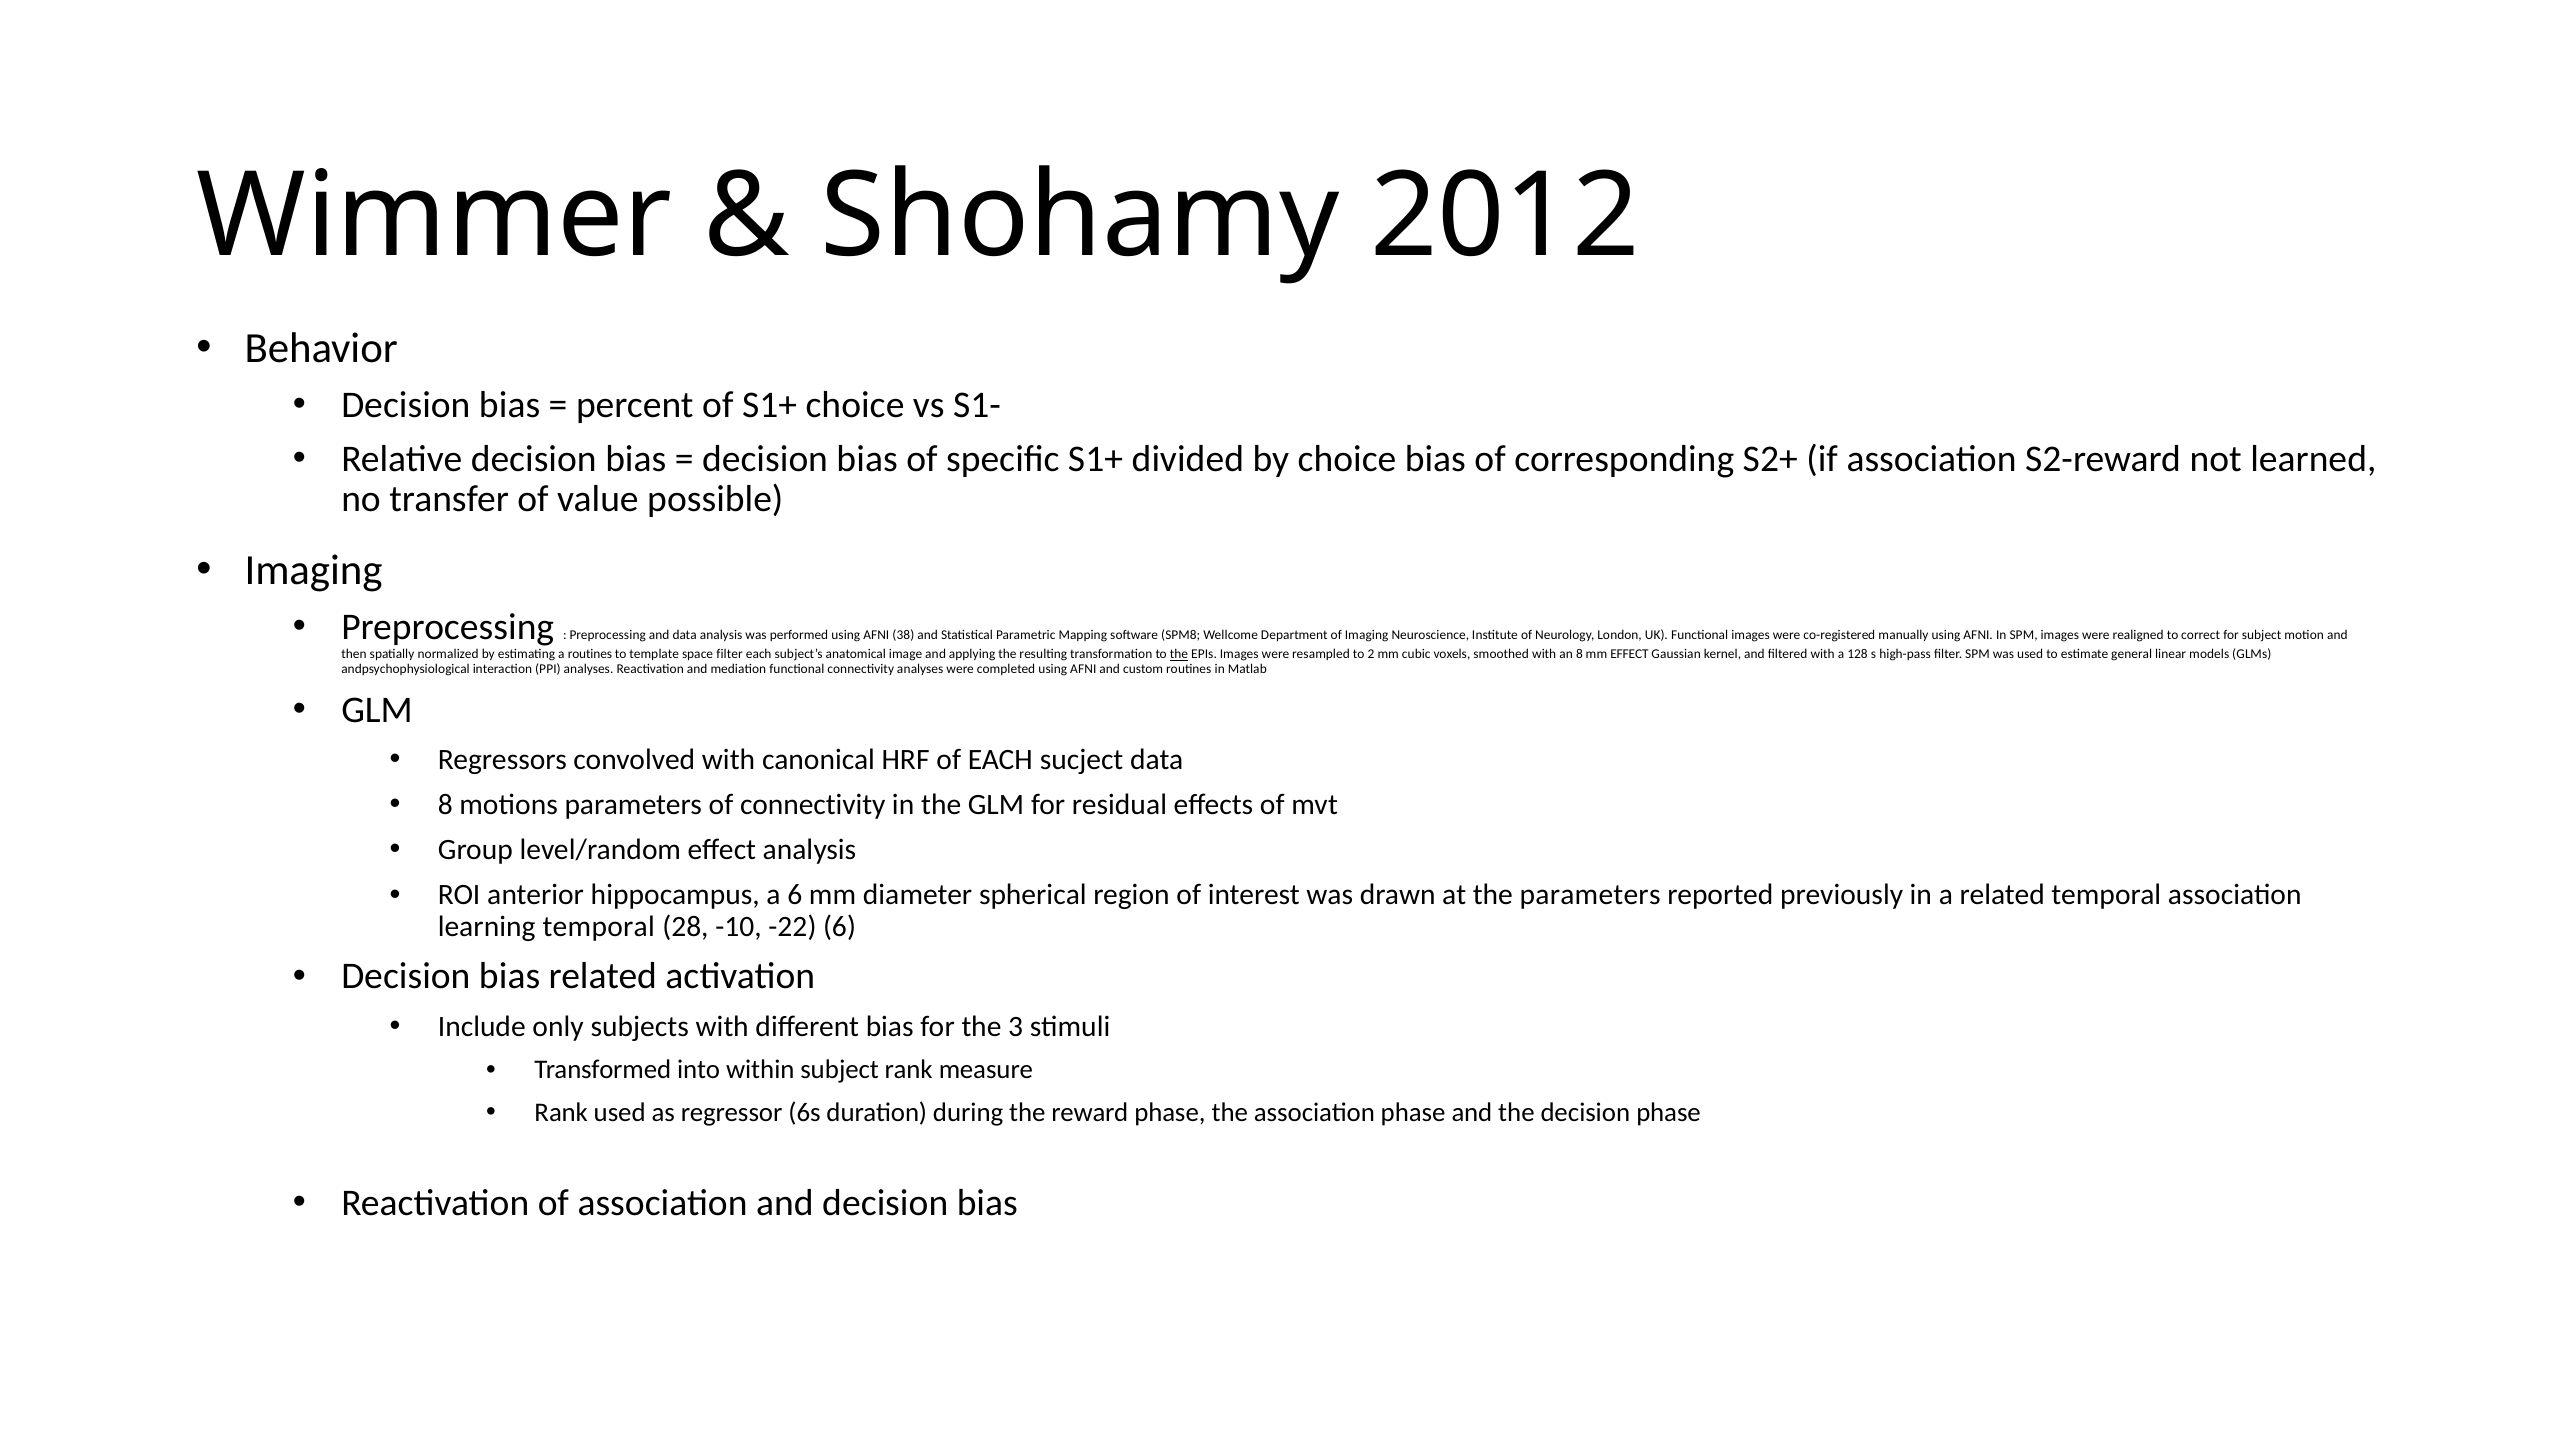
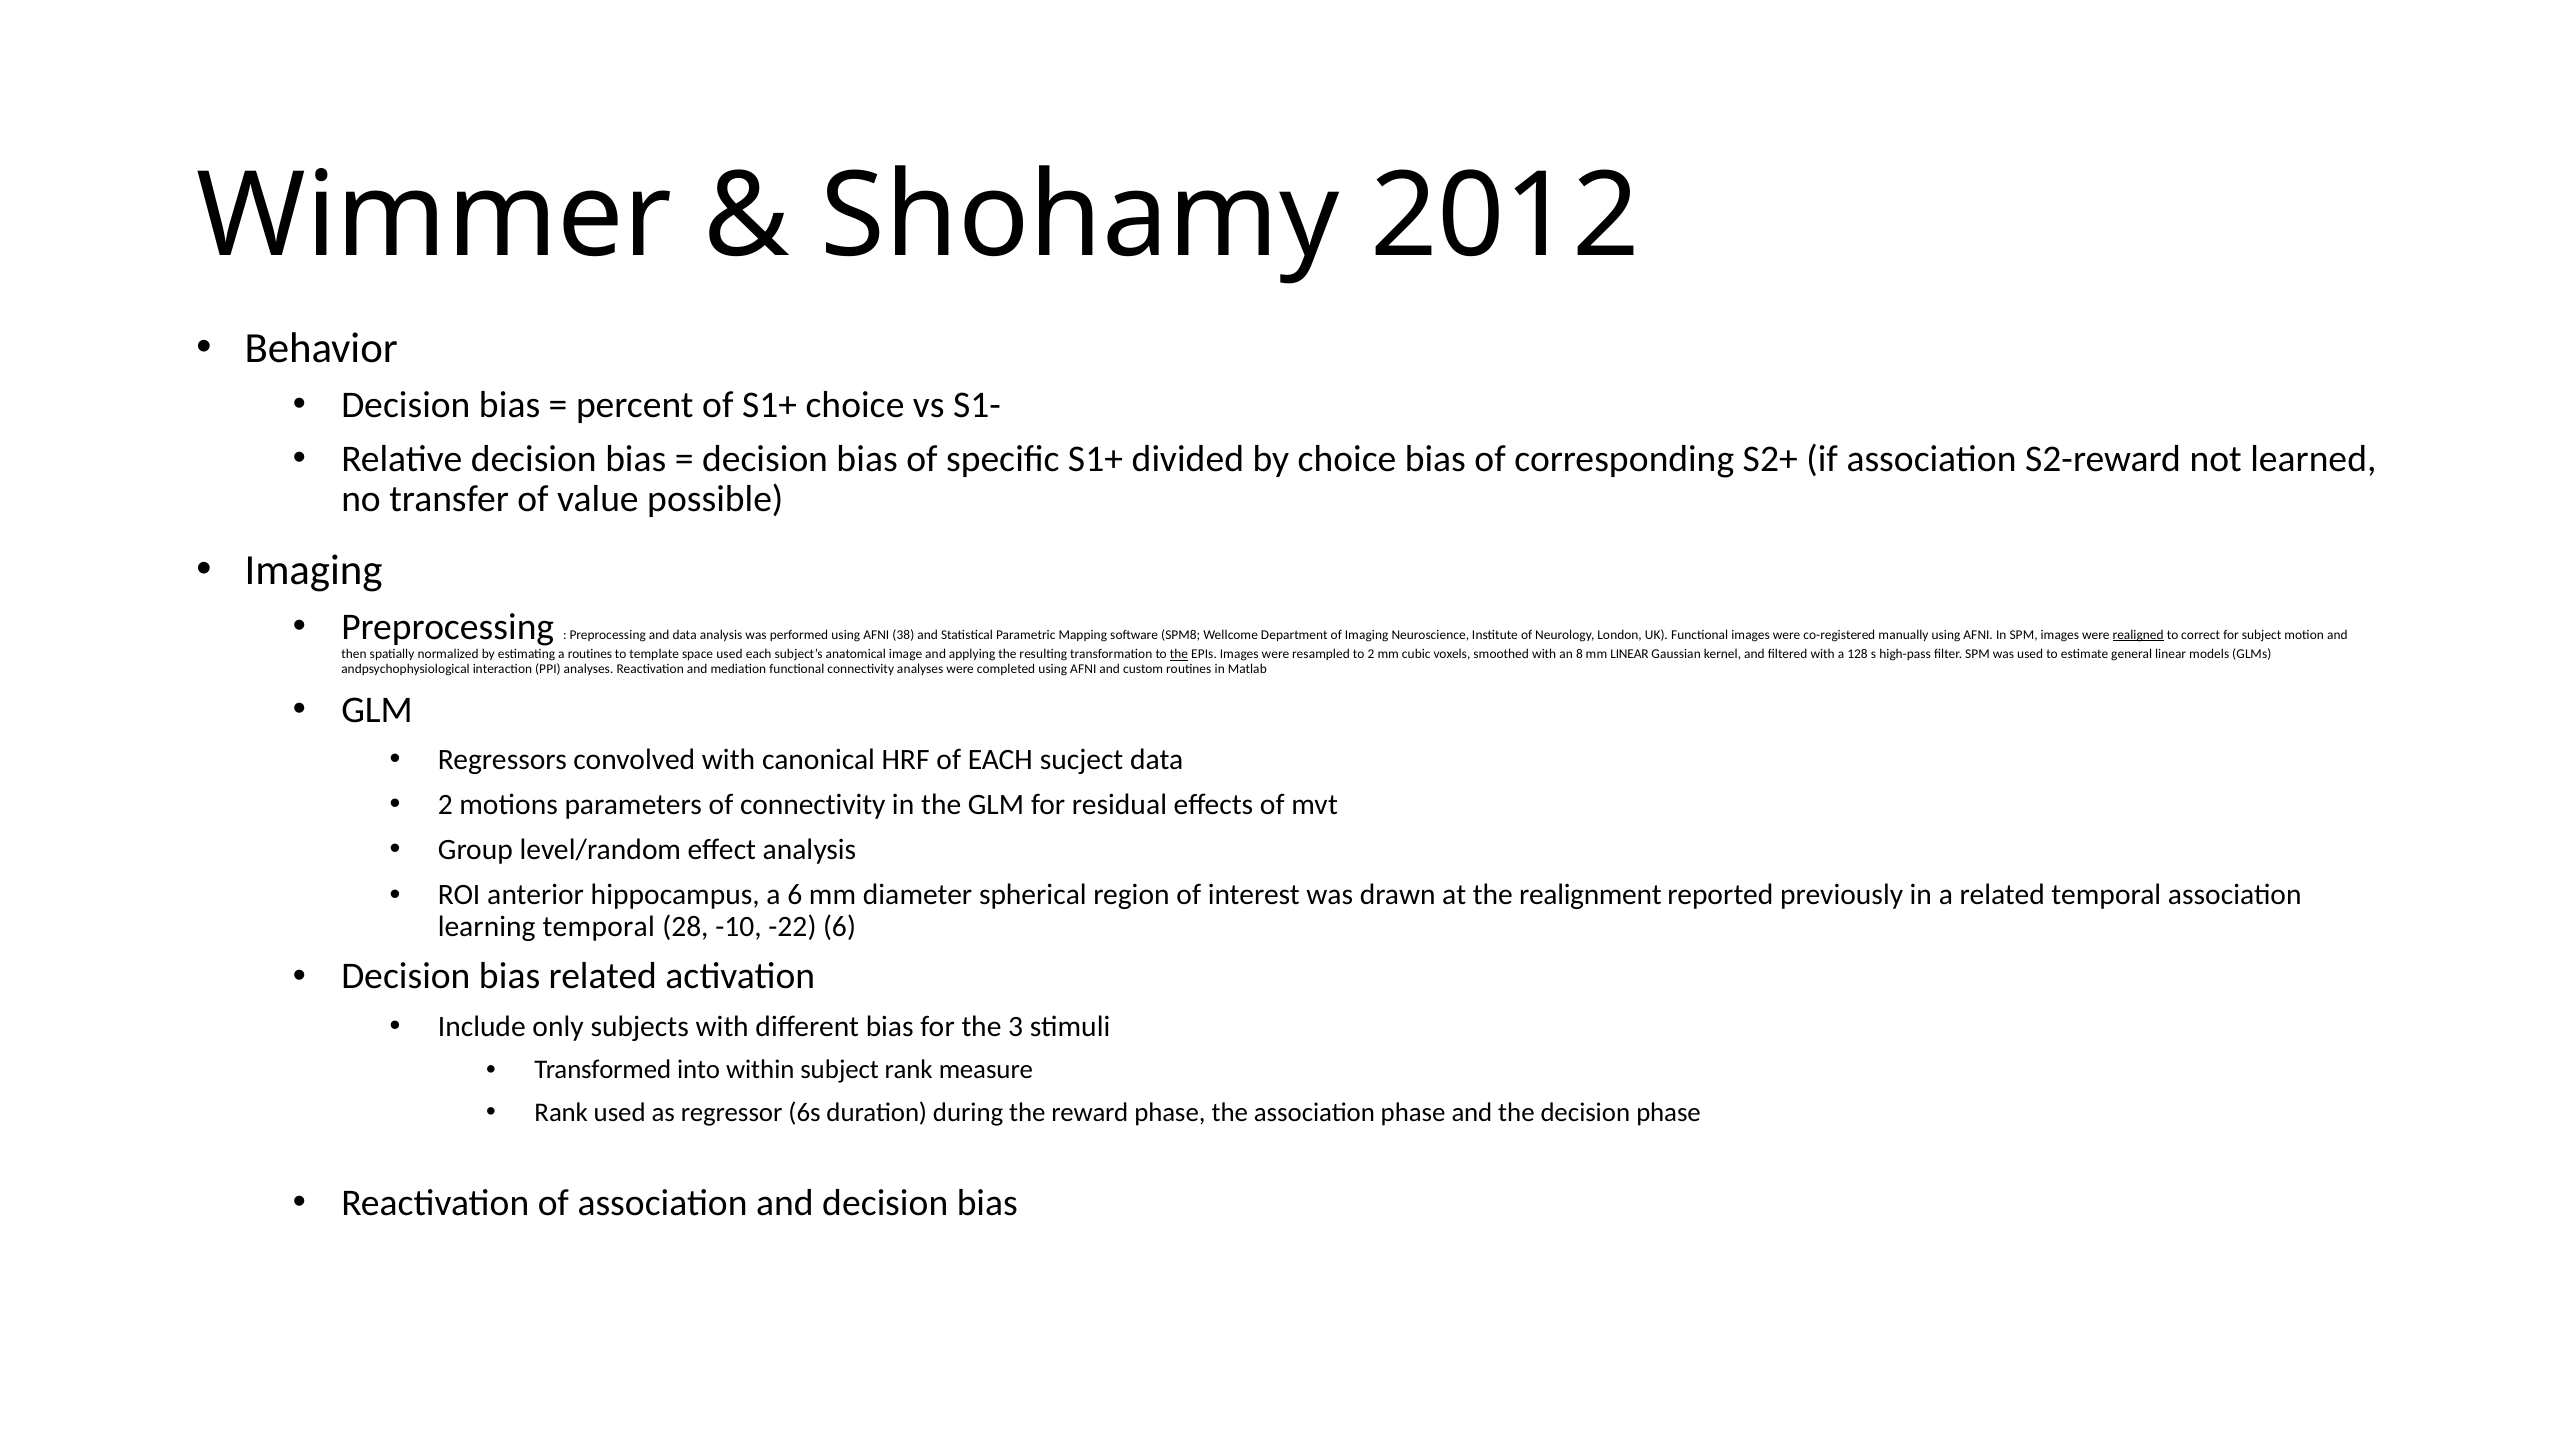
realigned underline: none -> present
space filter: filter -> used
mm EFFECT: EFFECT -> LINEAR
8 at (445, 805): 8 -> 2
the parameters: parameters -> realignment
